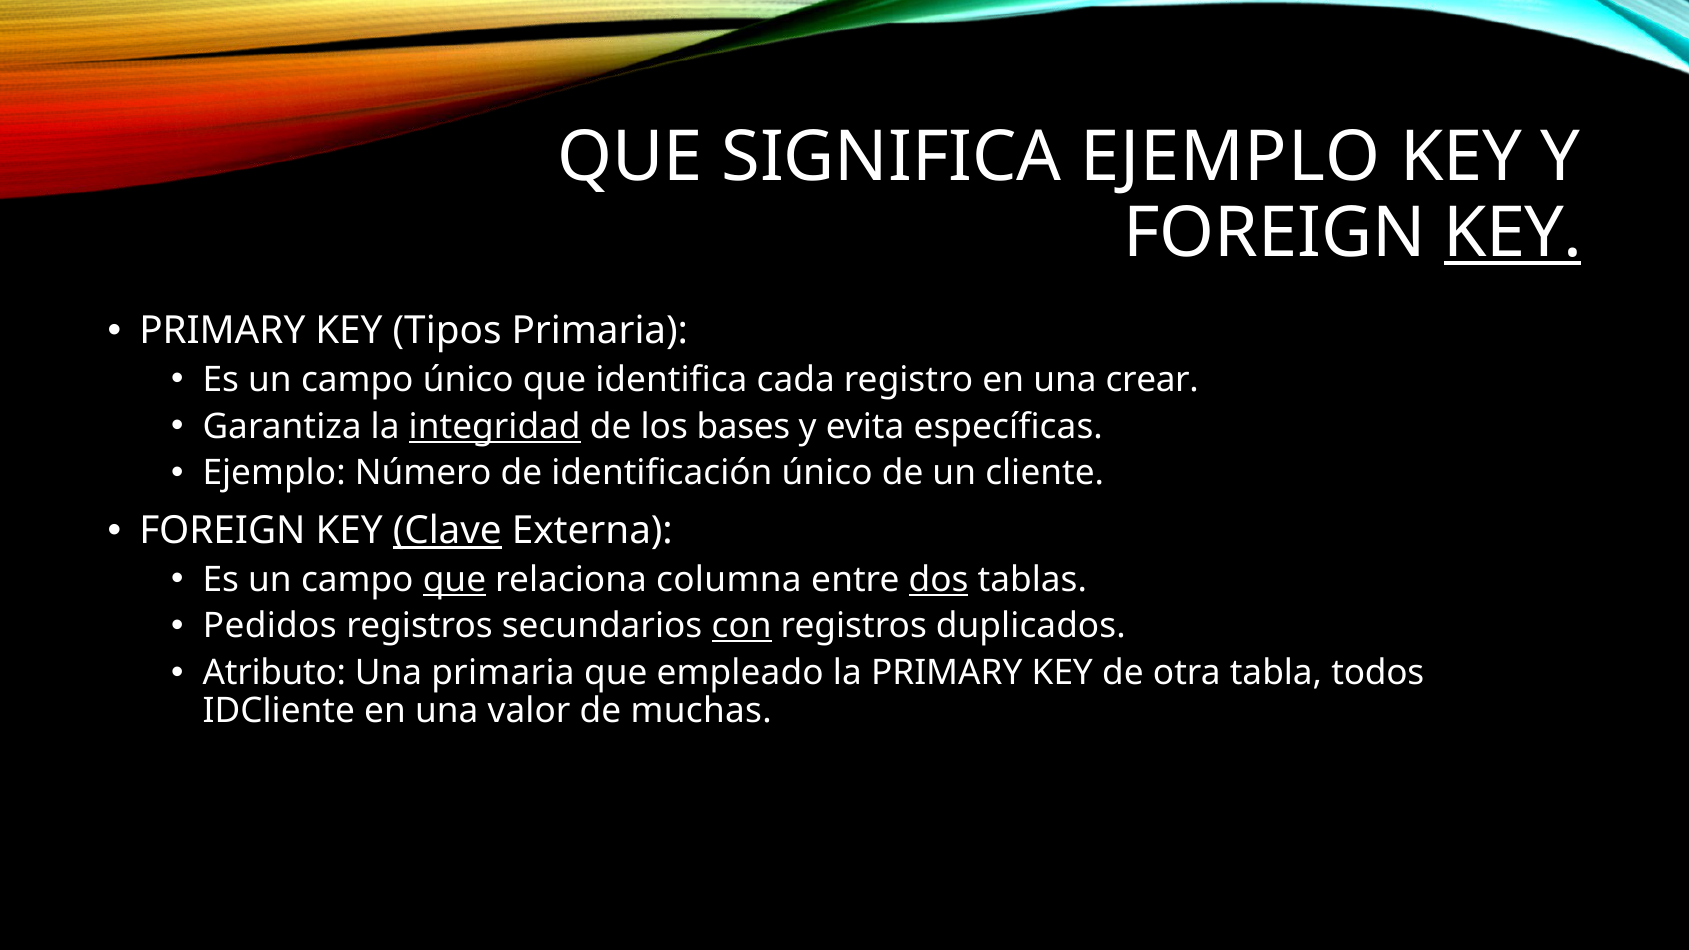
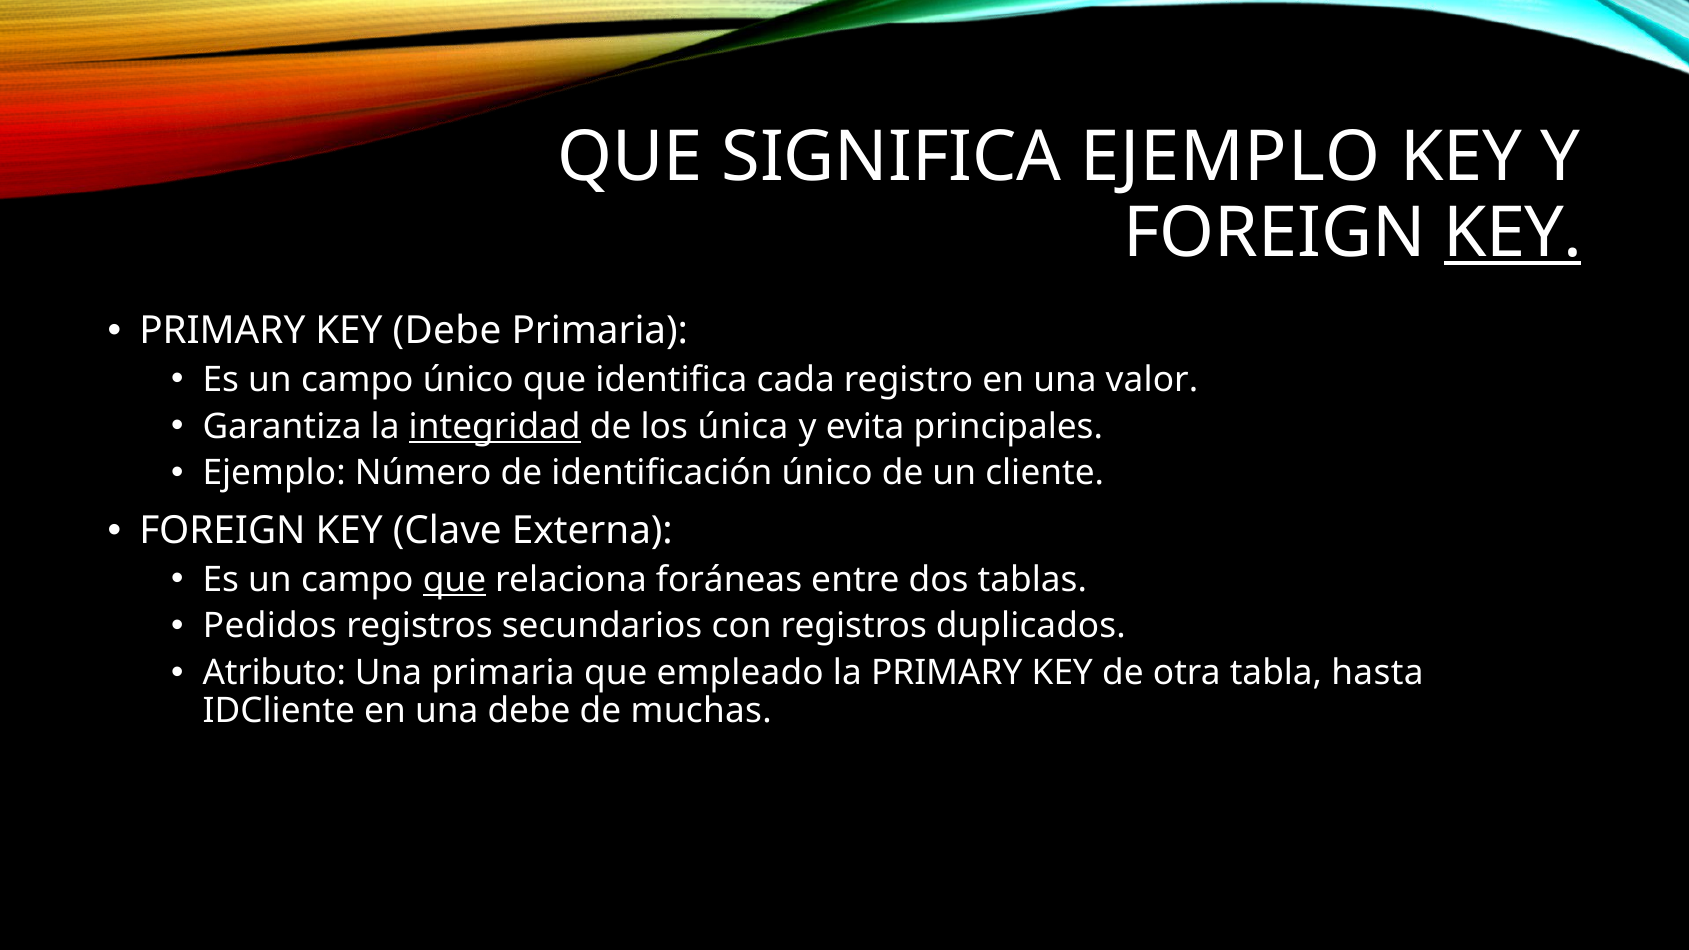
KEY Tipos: Tipos -> Debe
crear: crear -> valor
bases: bases -> única
específicas: específicas -> principales
Clave underline: present -> none
columna: columna -> foráneas
dos underline: present -> none
con underline: present -> none
todos: todos -> hasta
una valor: valor -> debe
